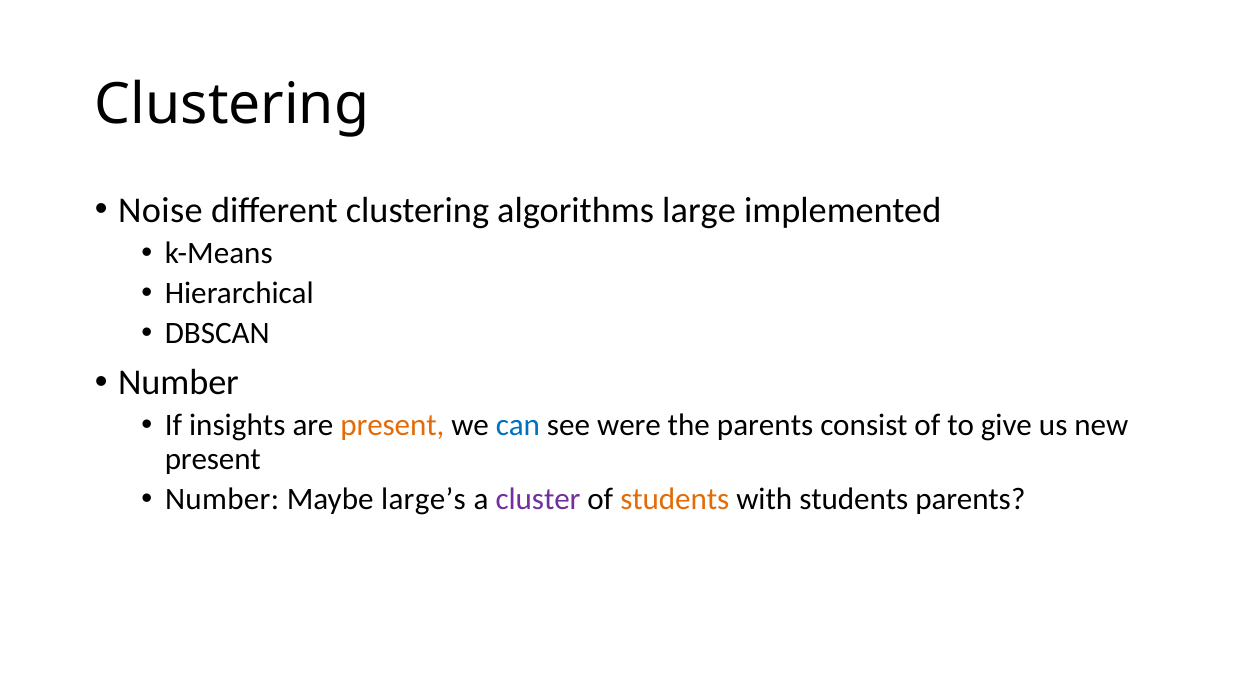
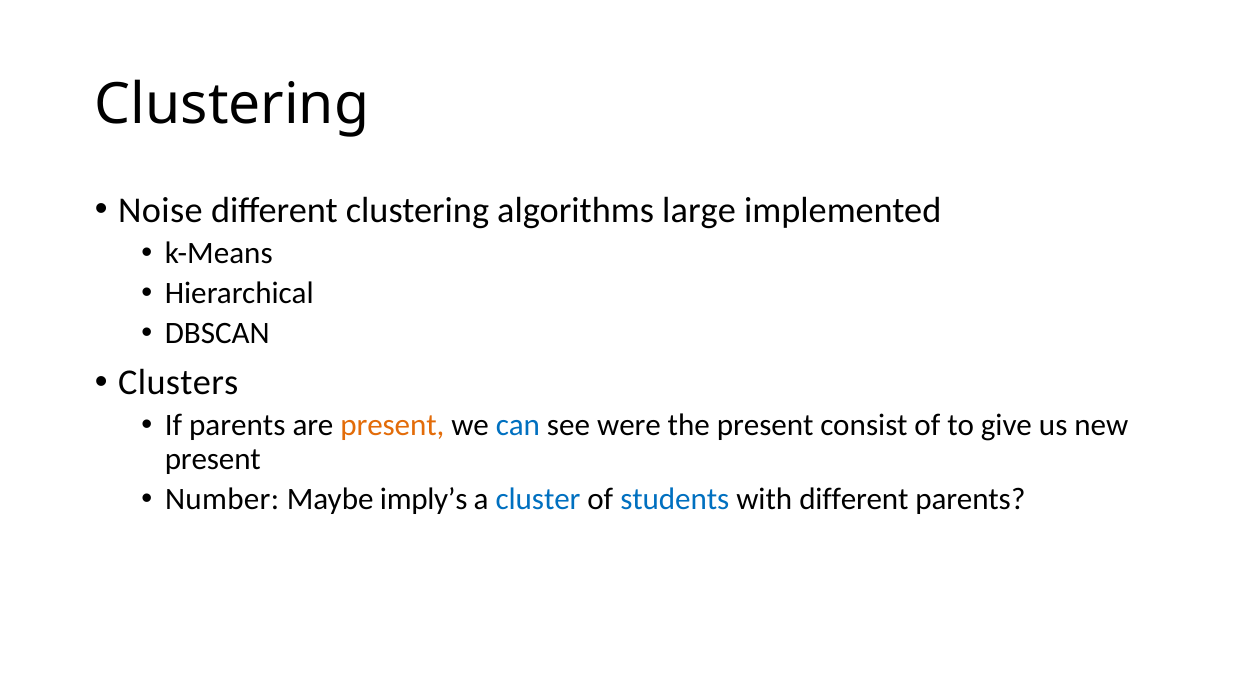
Number at (179, 383): Number -> Clusters
If insights: insights -> parents
the parents: parents -> present
large’s: large’s -> imply’s
cluster colour: purple -> blue
students at (675, 499) colour: orange -> blue
with students: students -> different
